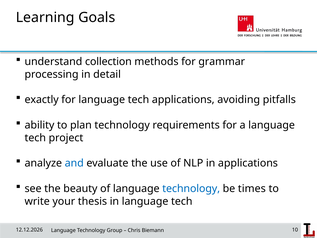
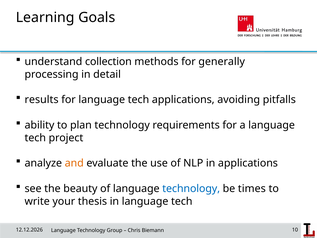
grammar: grammar -> generally
exactly: exactly -> results
and colour: blue -> orange
